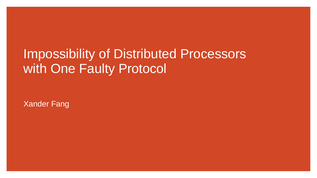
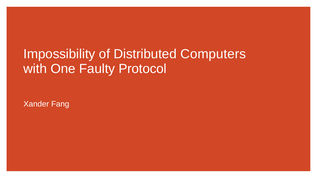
Processors: Processors -> Computers
